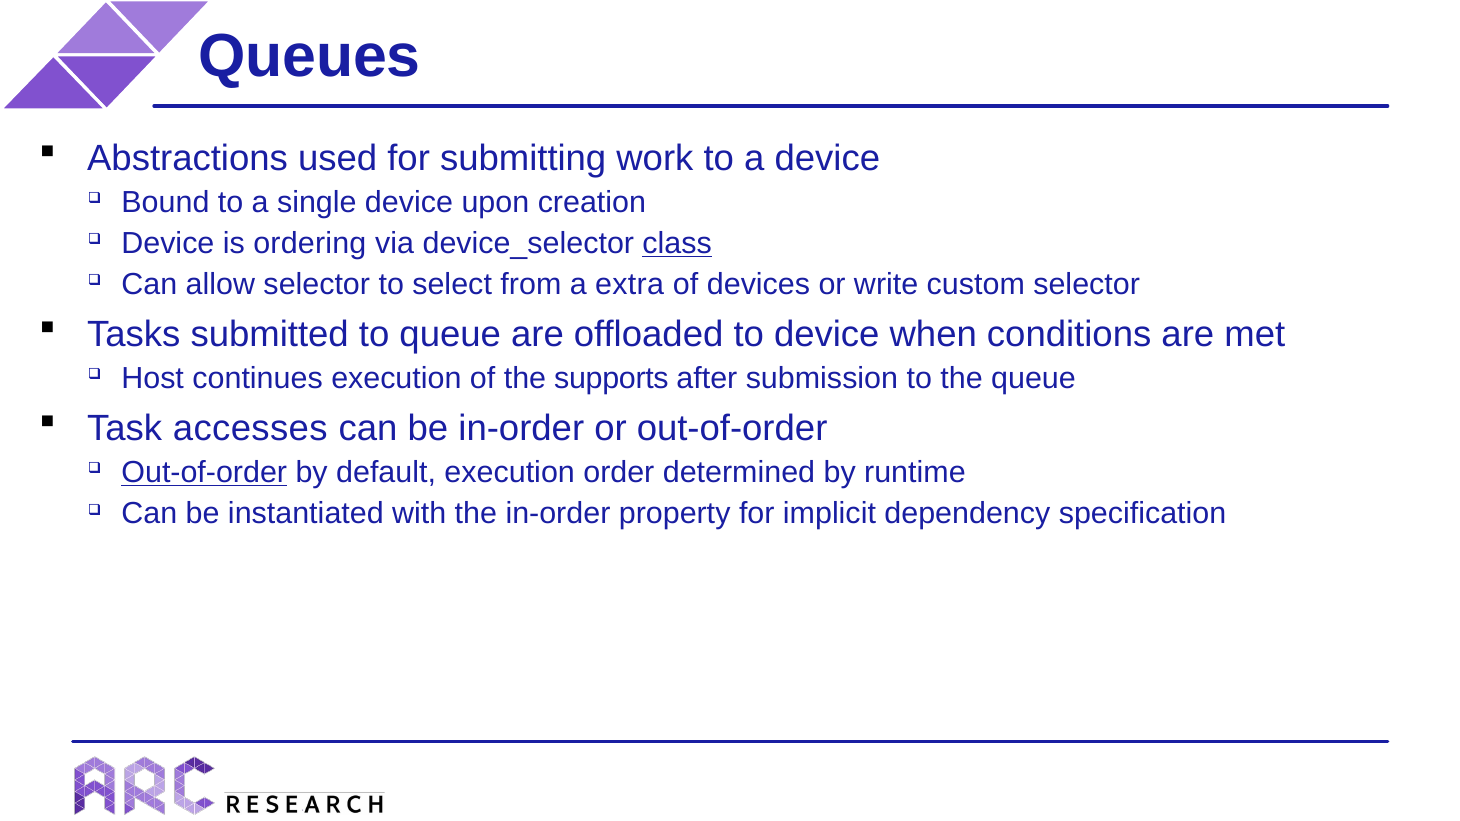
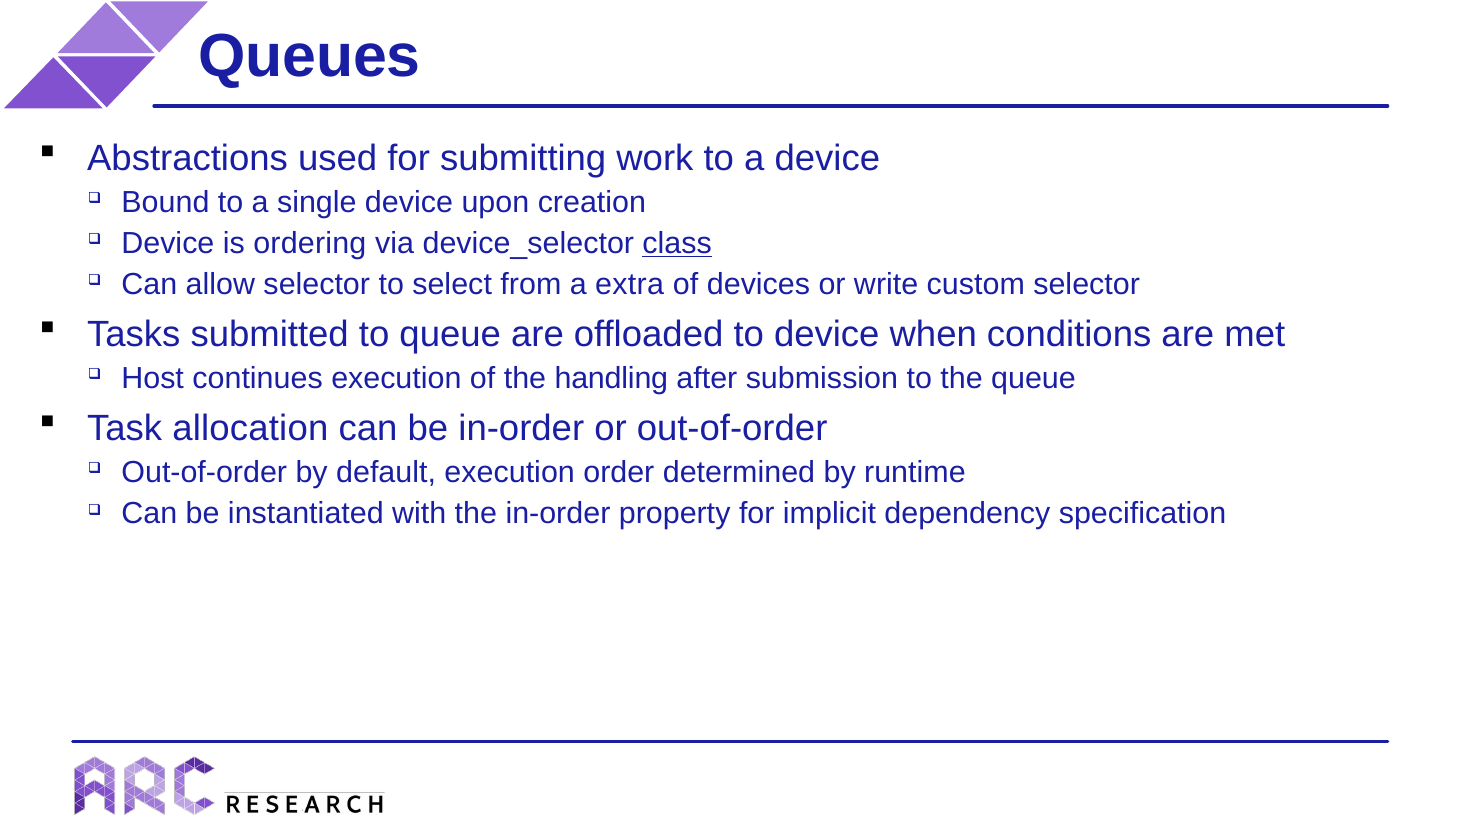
supports: supports -> handling
accesses: accesses -> allocation
Out-of-order at (204, 473) underline: present -> none
